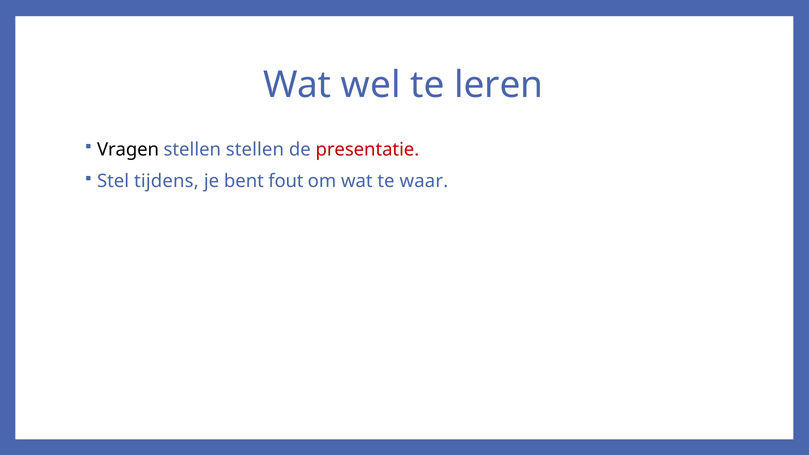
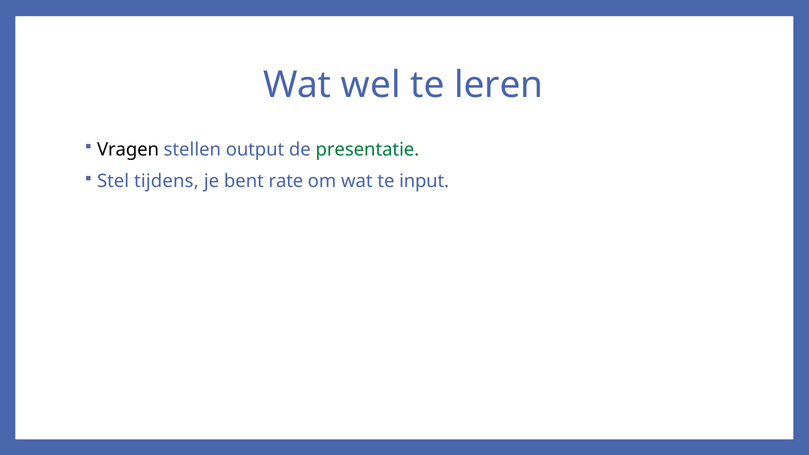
stellen stellen: stellen -> output
presentatie colour: red -> green
fout: fout -> rate
waar: waar -> input
